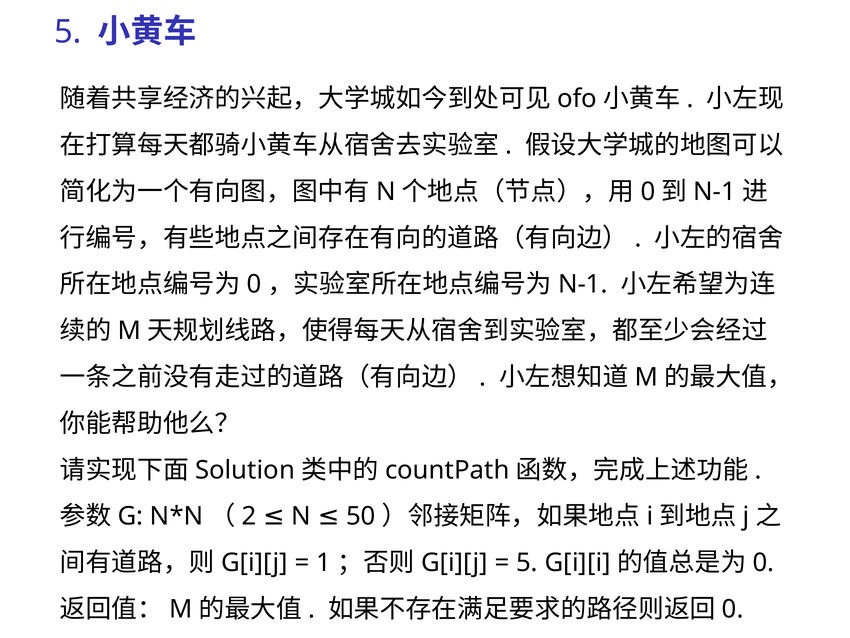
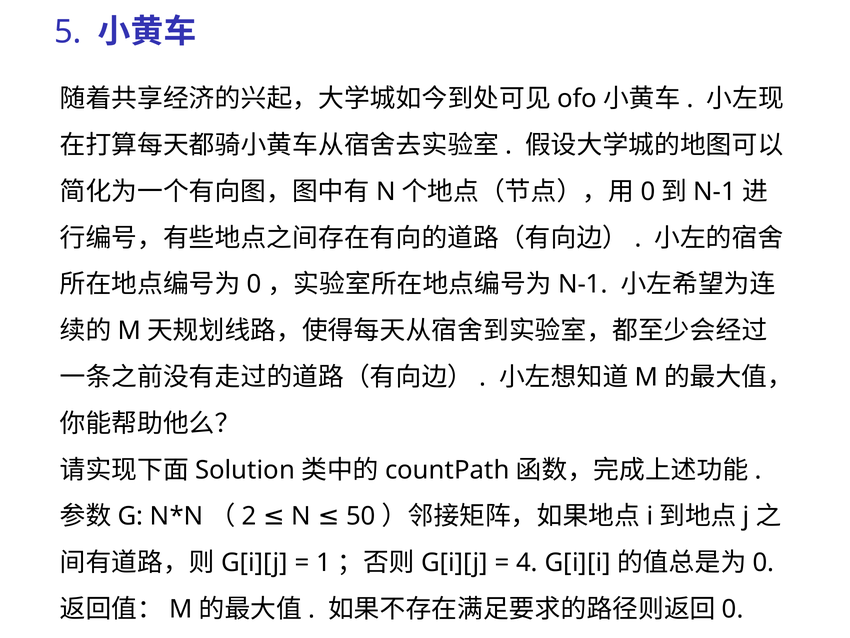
5 at (527, 563): 5 -> 4
